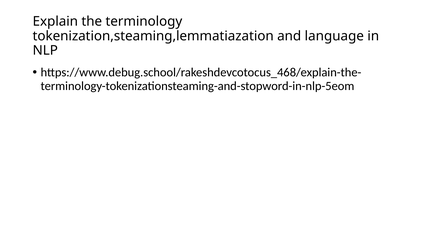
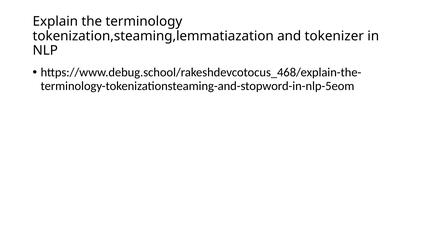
language: language -> tokenizer
